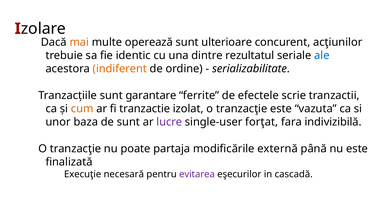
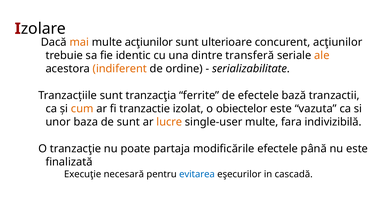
multe operează: operează -> acţiunilor
rezultatul: rezultatul -> transferă
ale colour: blue -> orange
garantare: garantare -> tranzacţia
scrie: scrie -> bază
izolat o tranzacţie: tranzacţie -> obiectelor
lucre colour: purple -> orange
single-user forţat: forţat -> multe
modificările externă: externă -> efectele
evitarea colour: purple -> blue
